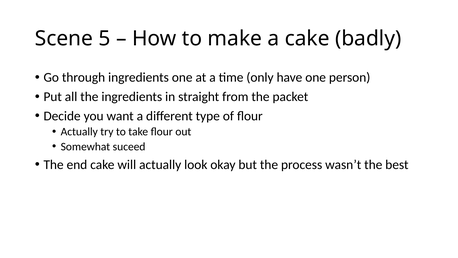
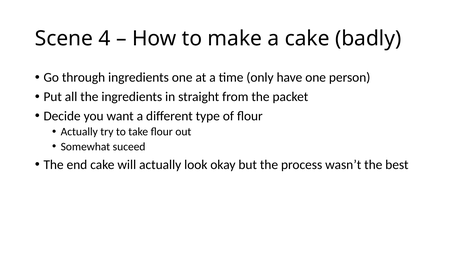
5: 5 -> 4
